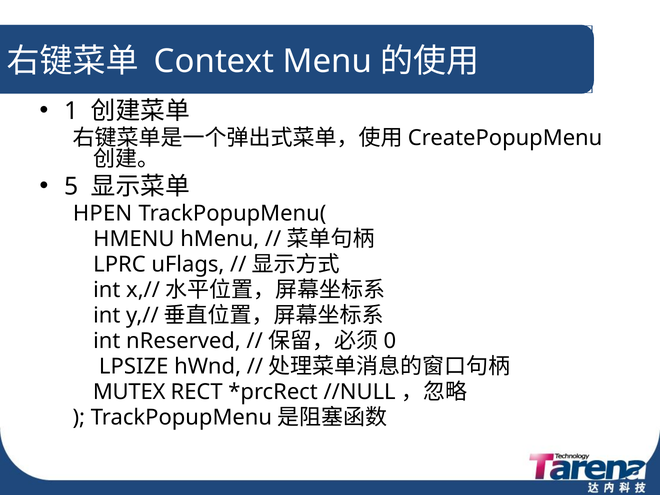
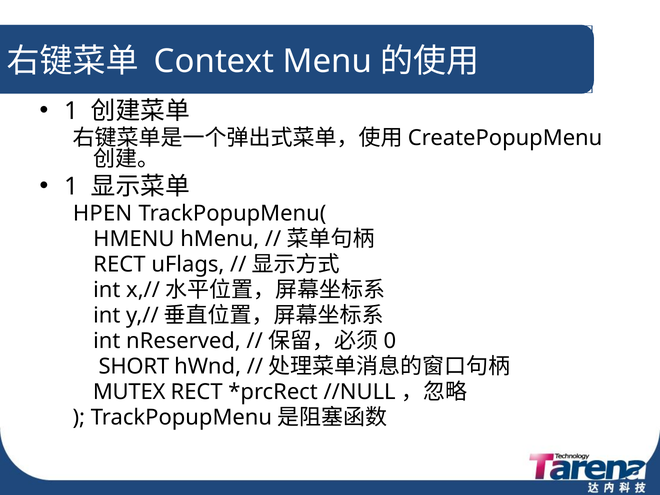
5 at (71, 186): 5 -> 1
LPRC at (119, 264): LPRC -> RECT
LPSIZE: LPSIZE -> SHORT
